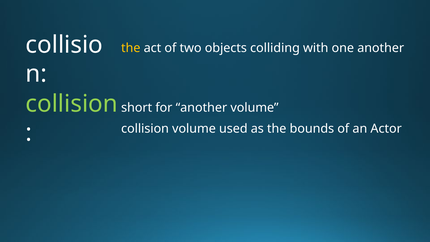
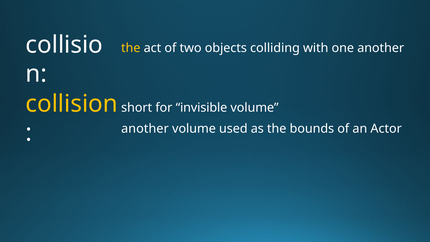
collision at (72, 104) colour: light green -> yellow
for another: another -> invisible
collision at (145, 129): collision -> another
